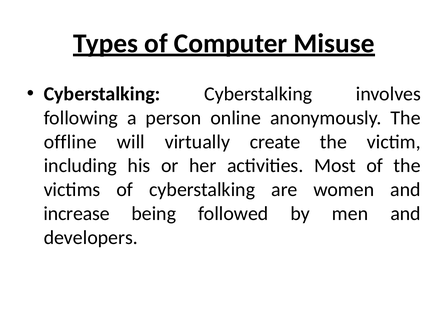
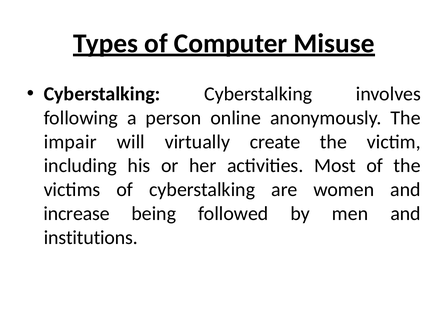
offline: offline -> impair
developers: developers -> institutions
